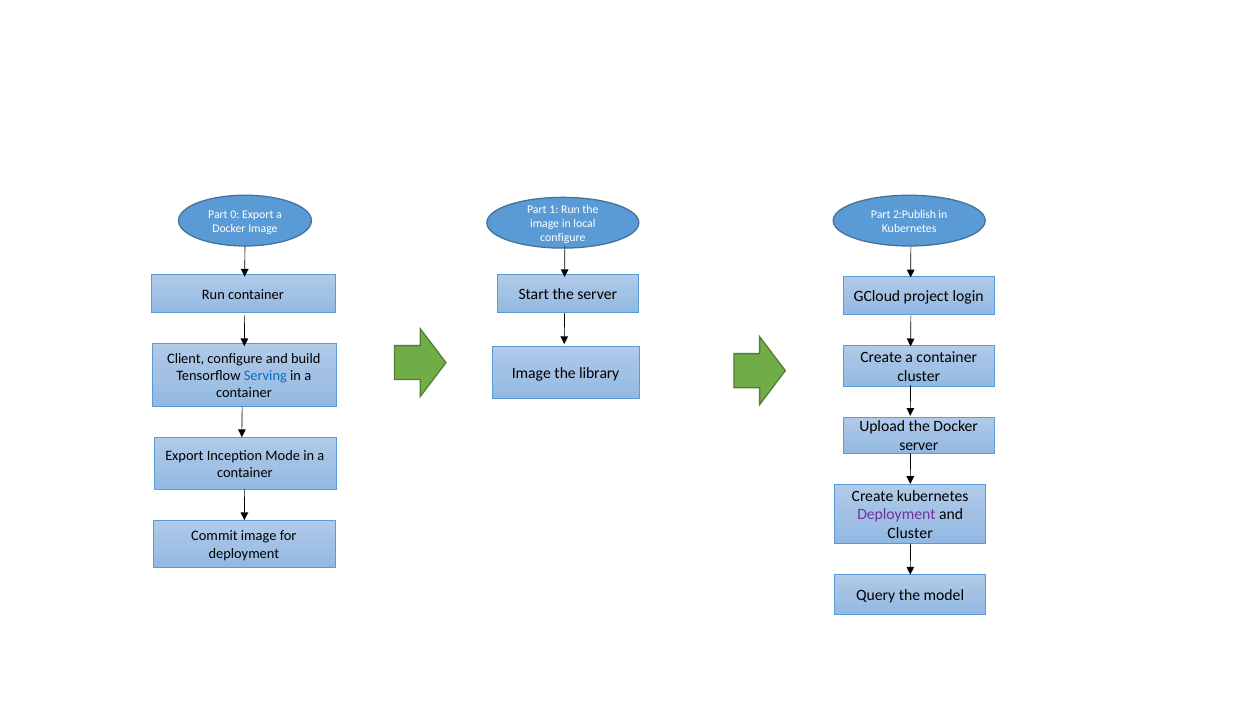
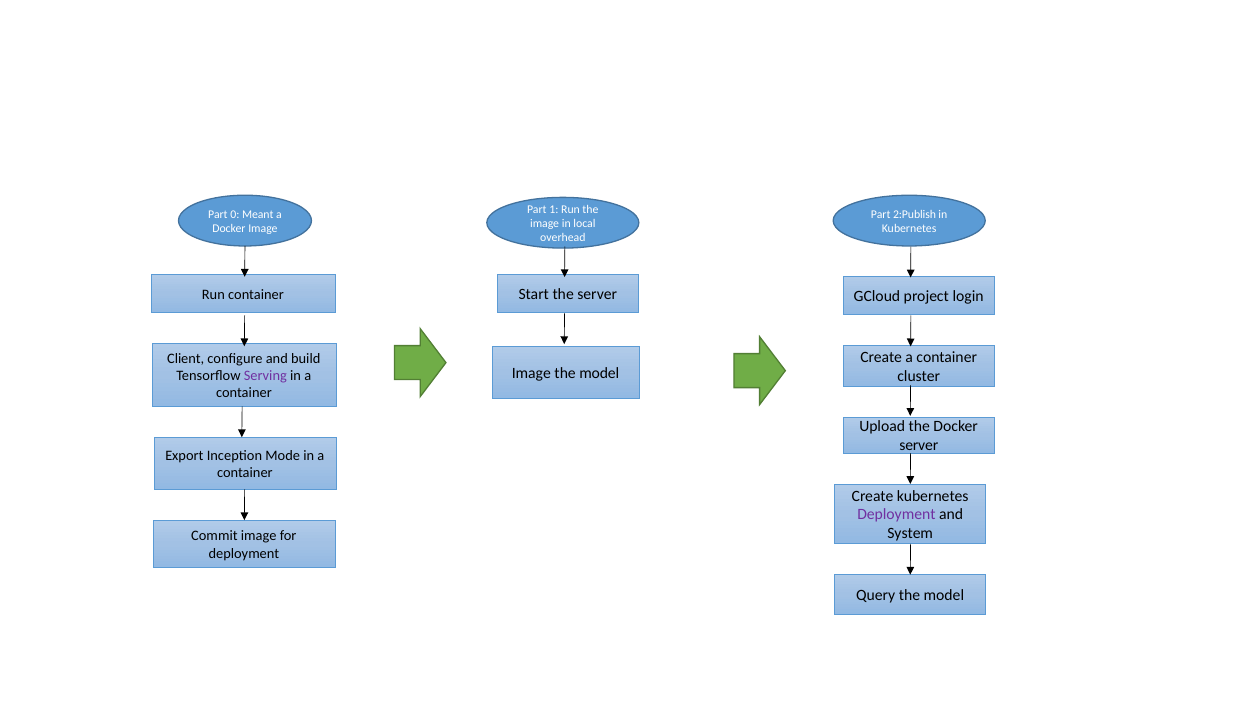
0 Export: Export -> Meant
configure at (563, 238): configure -> overhead
library at (599, 373): library -> model
Serving colour: blue -> purple
Cluster at (910, 534): Cluster -> System
